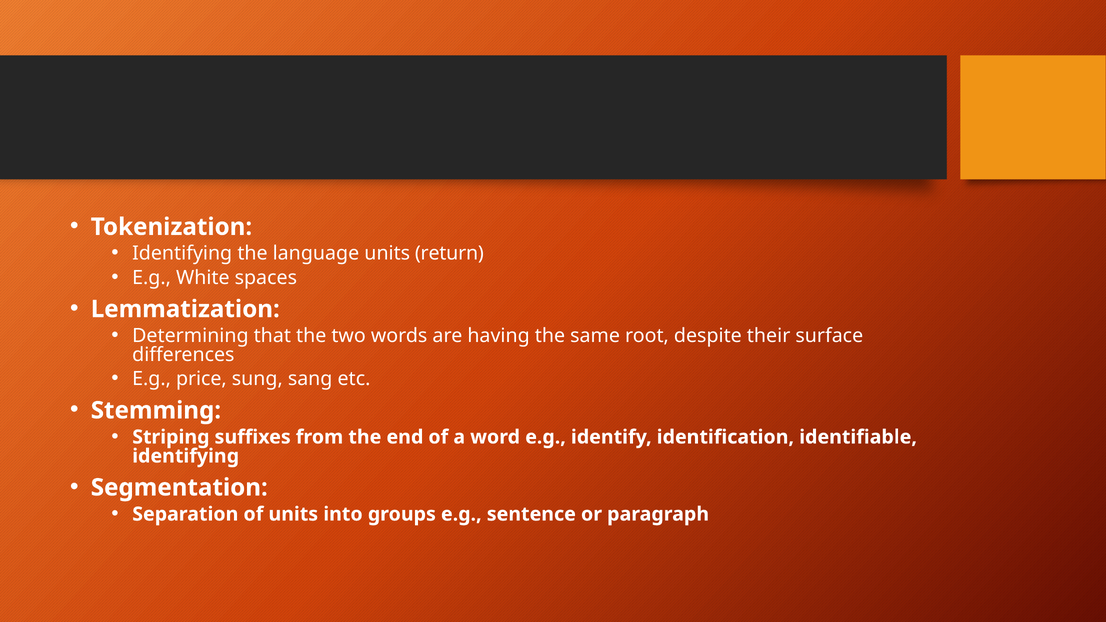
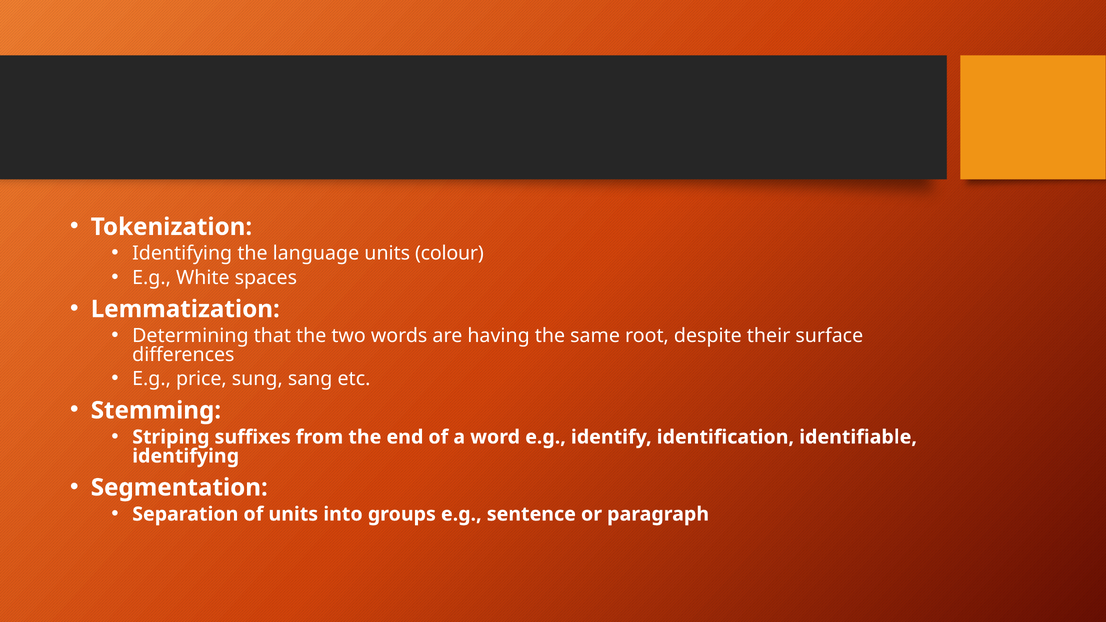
return: return -> colour
